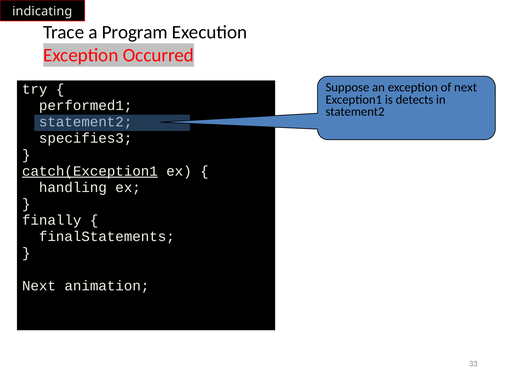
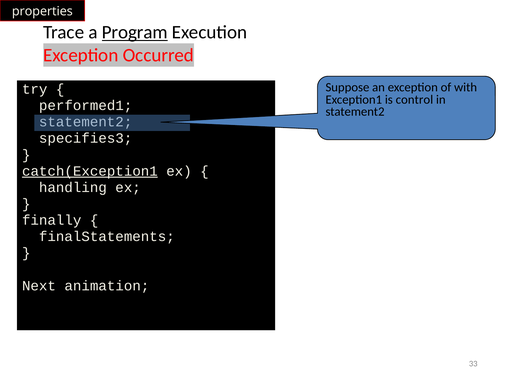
indicating: indicating -> properties
Program underline: none -> present
of next: next -> with
detects: detects -> control
